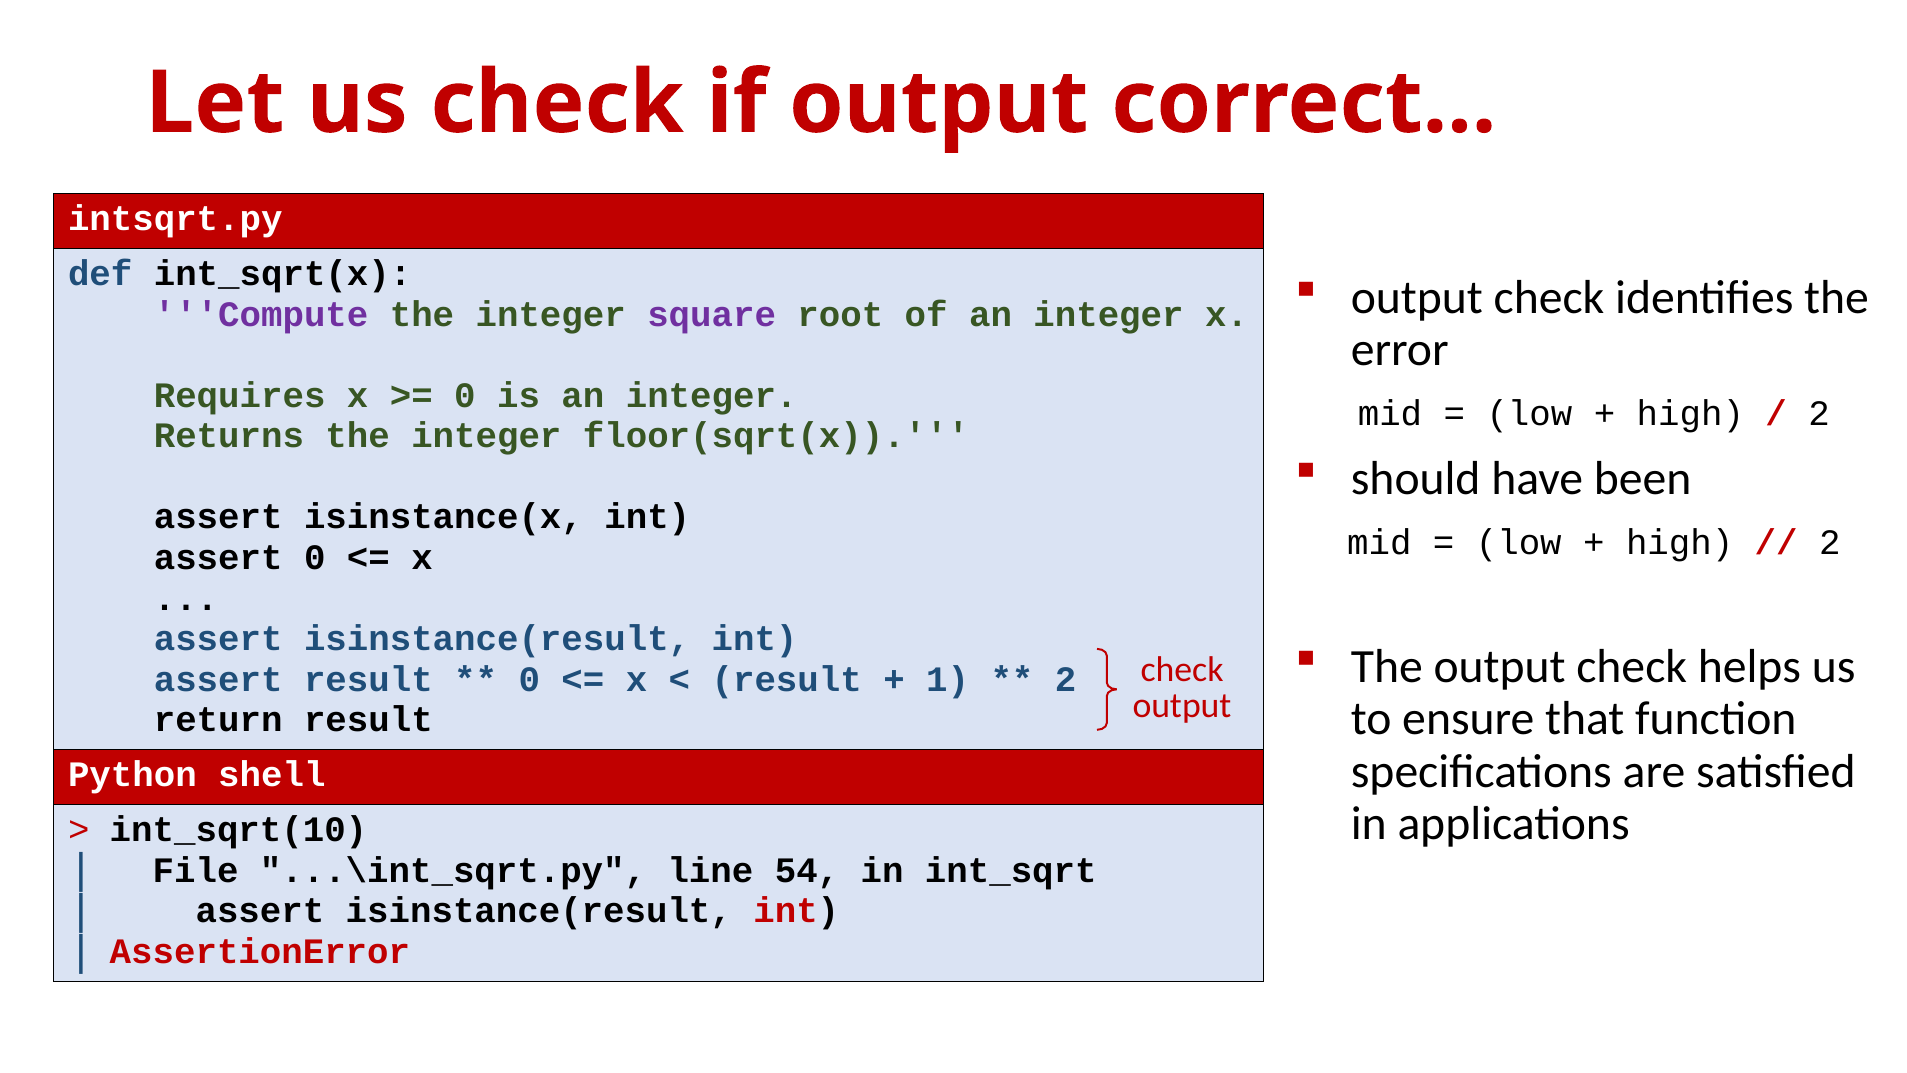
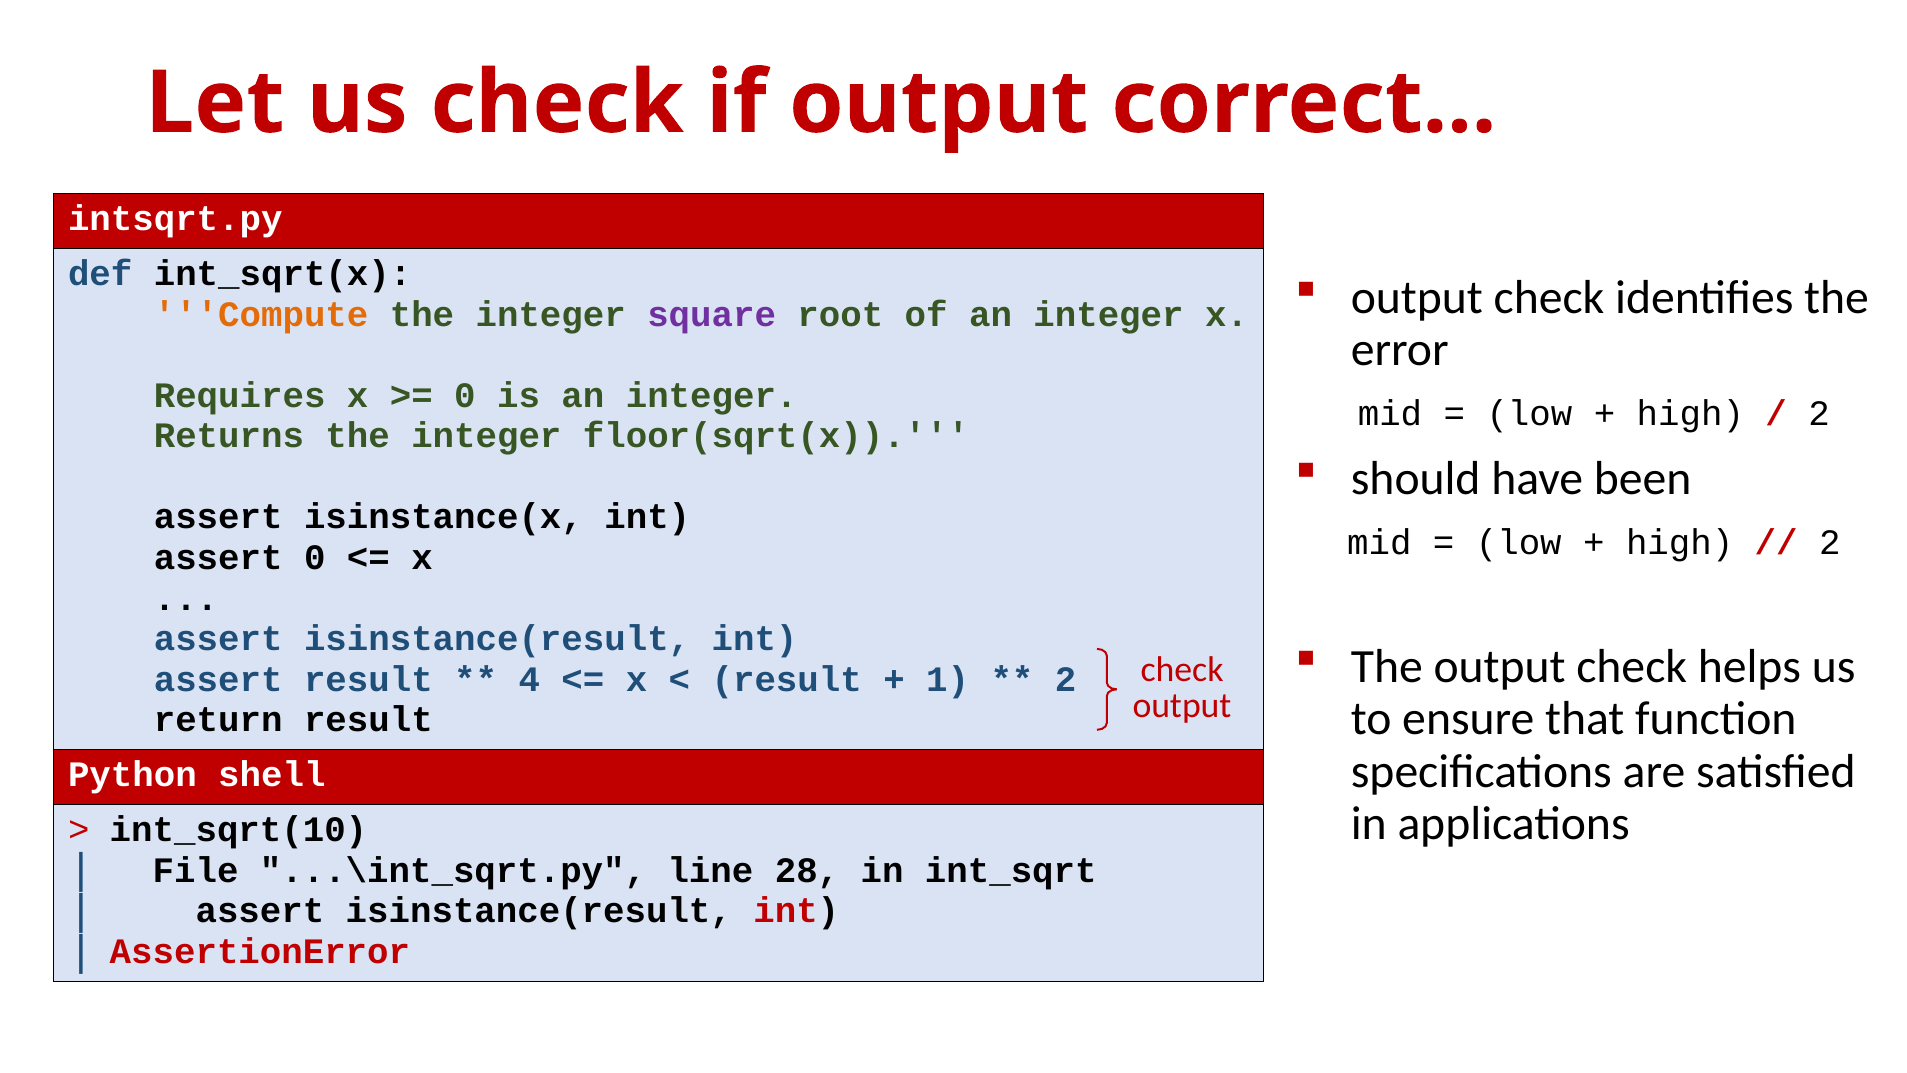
Compute colour: purple -> orange
0 at (529, 679): 0 -> 4
54: 54 -> 28
